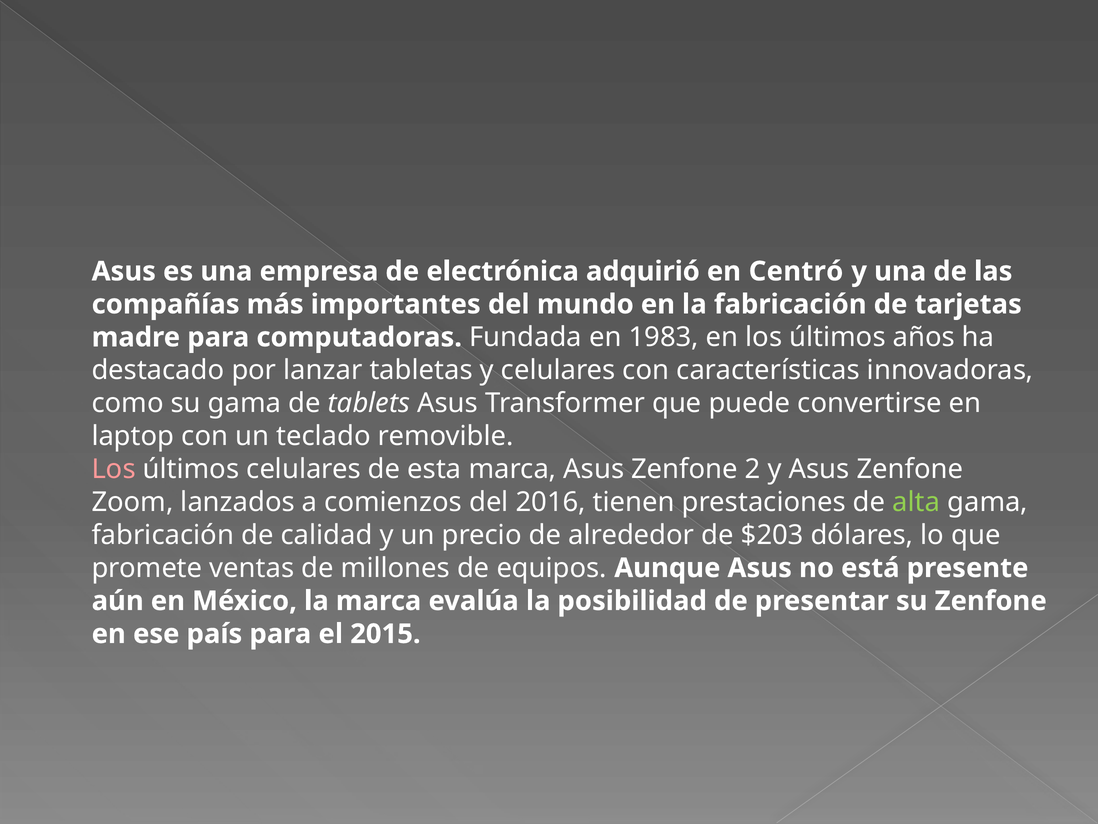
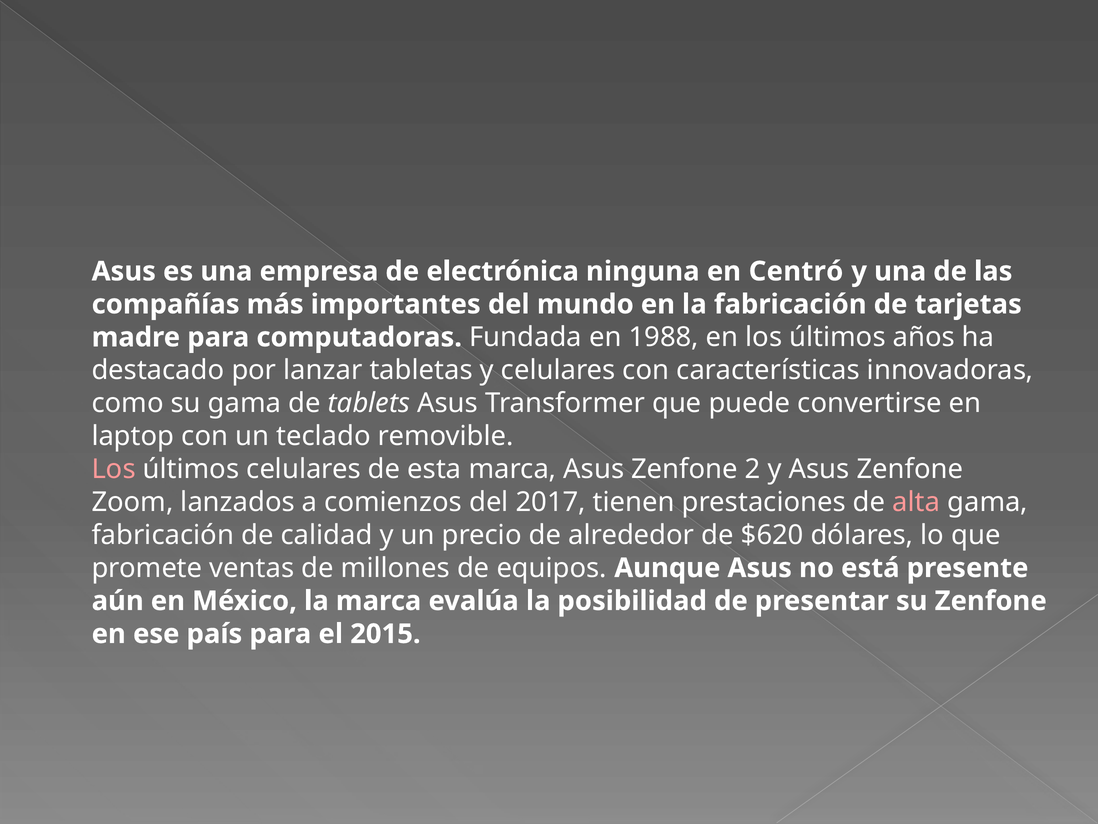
adquirió: adquirió -> ninguna
1983: 1983 -> 1988
2016: 2016 -> 2017
alta colour: light green -> pink
$203: $203 -> $620
